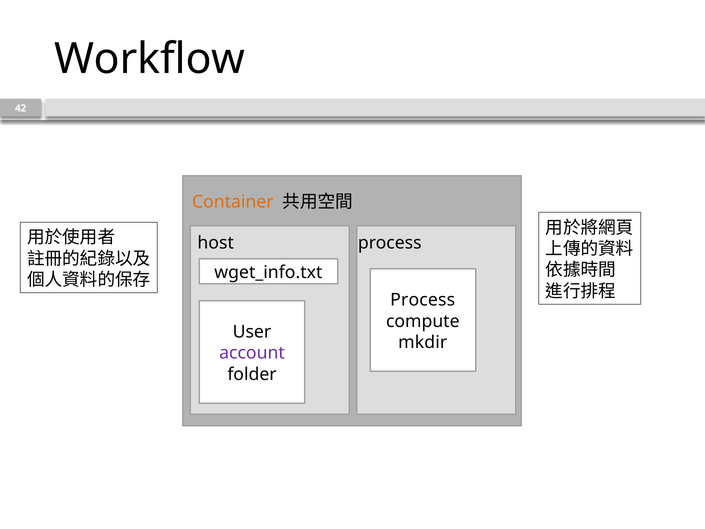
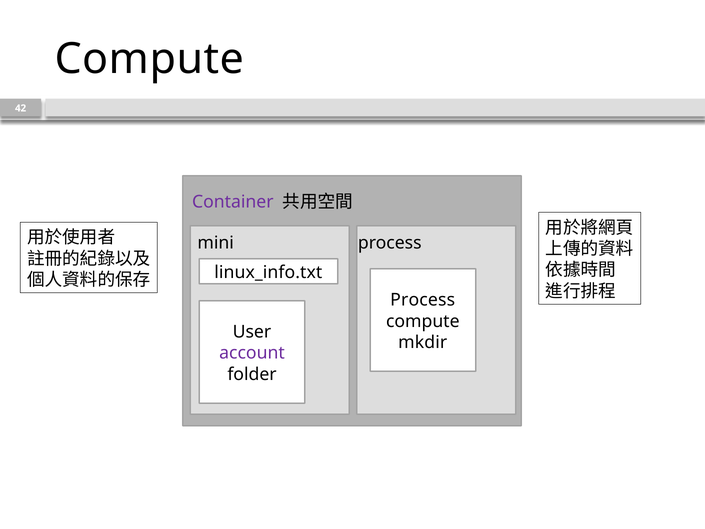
Workflow at (150, 59): Workflow -> Compute
Container colour: orange -> purple
host: host -> mini
wget_info.txt: wget_info.txt -> linux_info.txt
